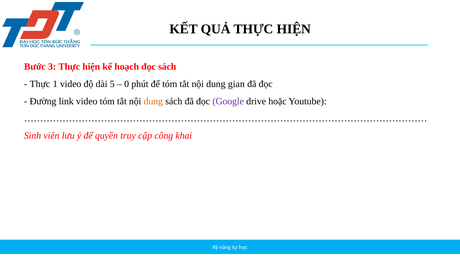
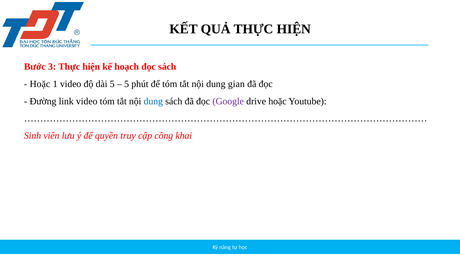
Thực at (40, 84): Thực -> Hoặc
0 at (127, 84): 0 -> 5
dung at (153, 101) colour: orange -> blue
